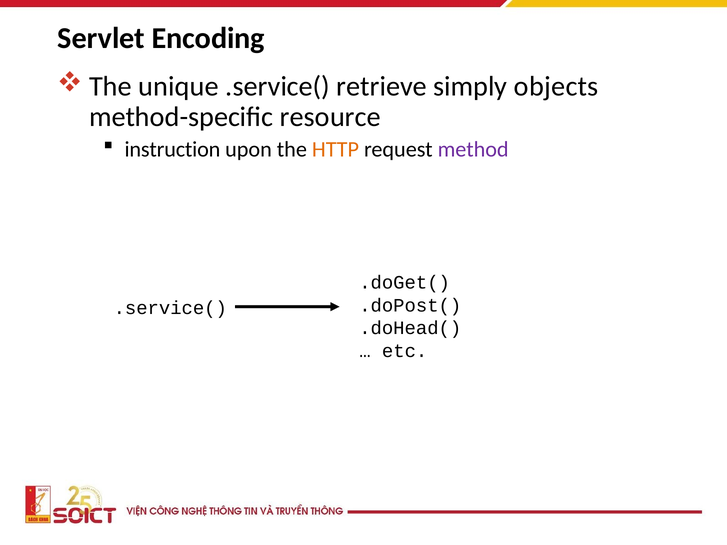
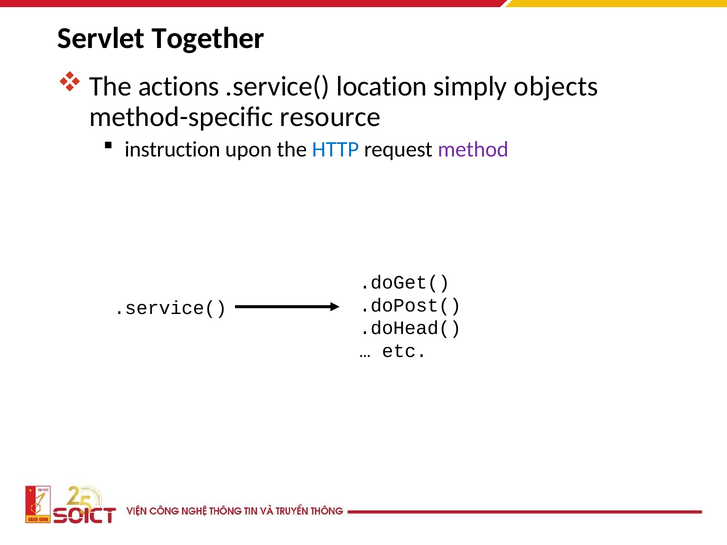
Encoding: Encoding -> Together
unique: unique -> actions
retrieve: retrieve -> location
HTTP colour: orange -> blue
